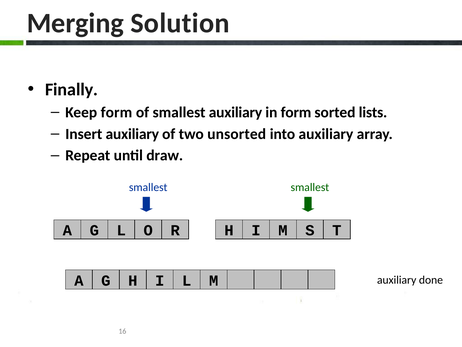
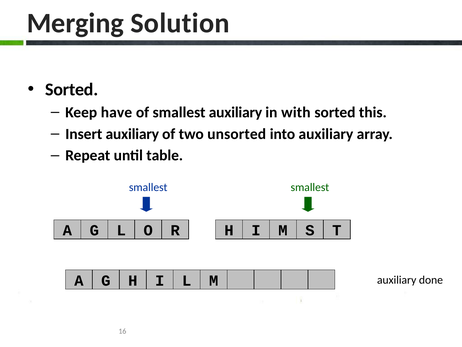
Finally at (72, 89): Finally -> Sorted
Keep form: form -> have
in form: form -> with
lists: lists -> this
draw: draw -> table
